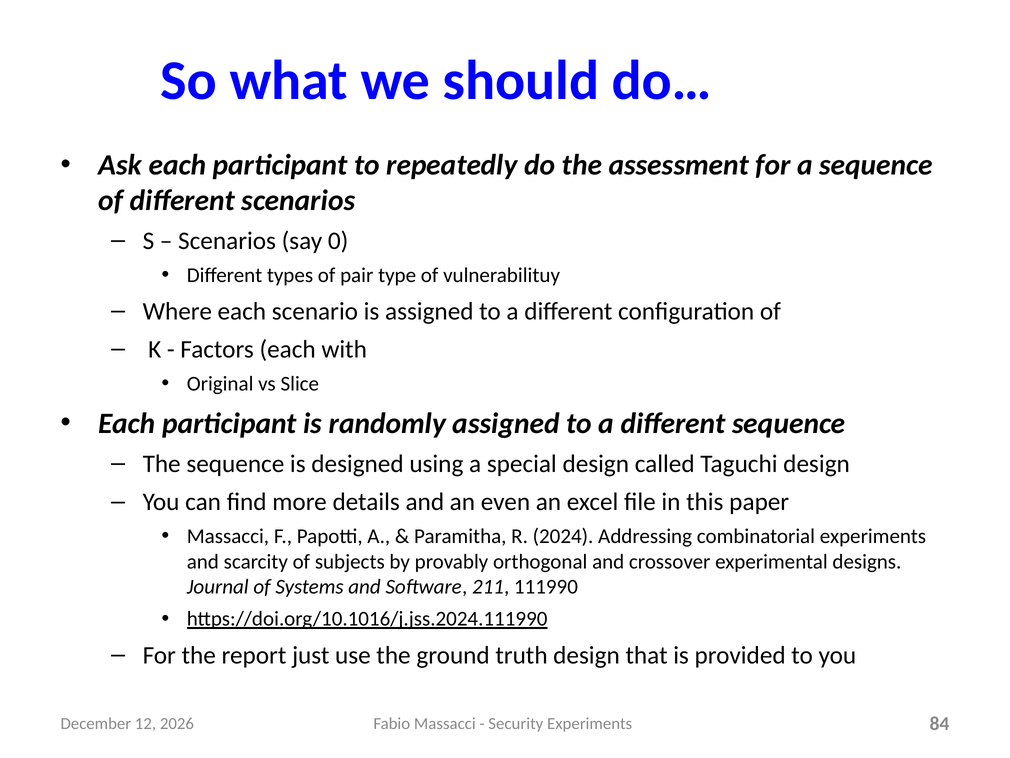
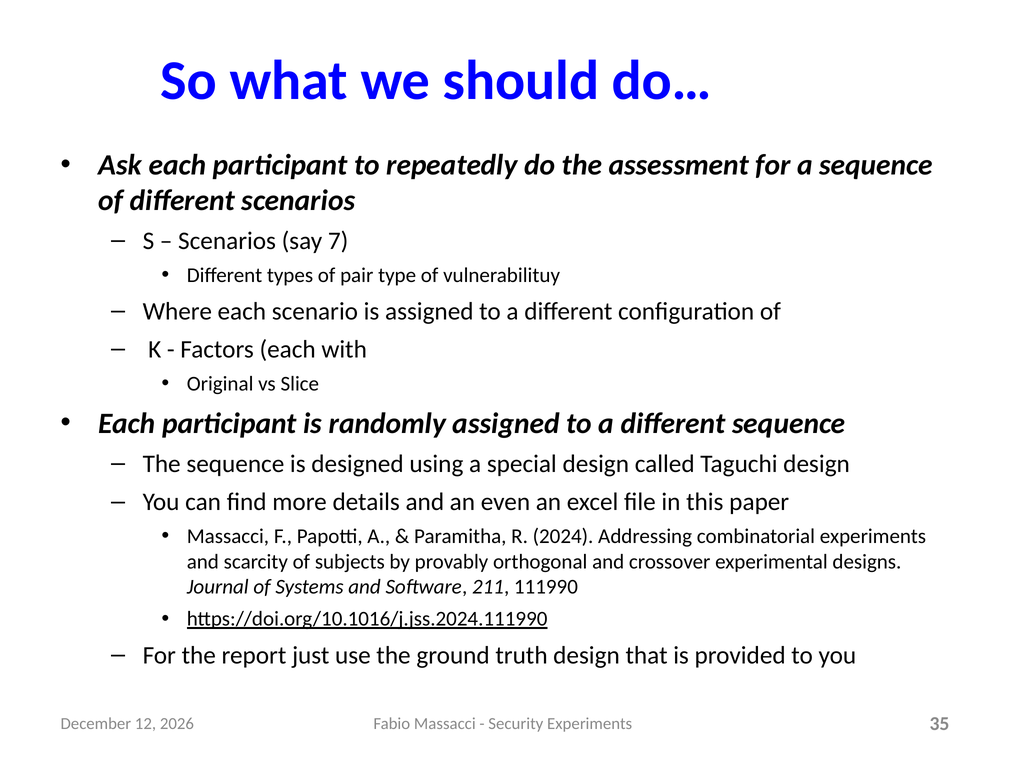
0: 0 -> 7
84: 84 -> 35
